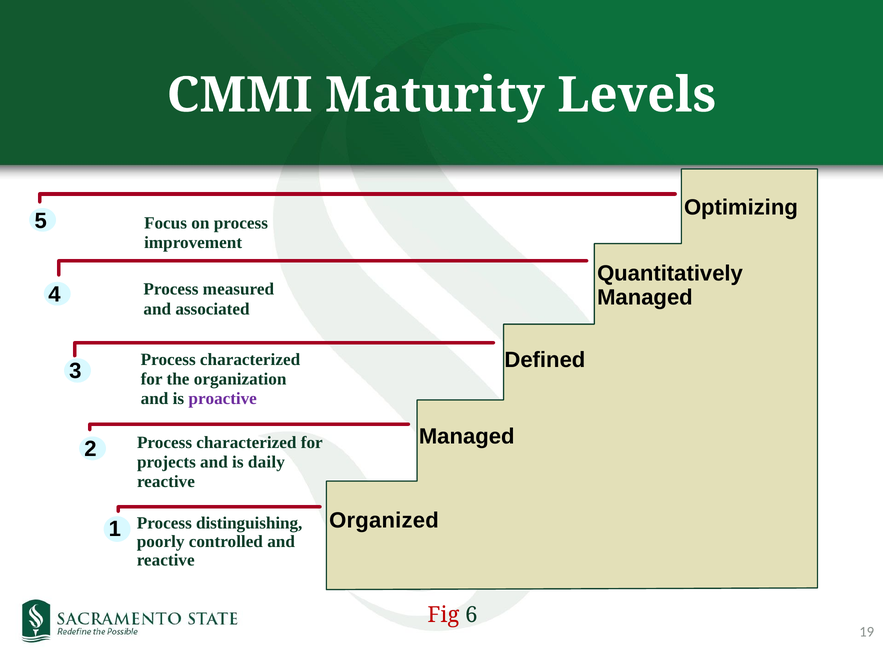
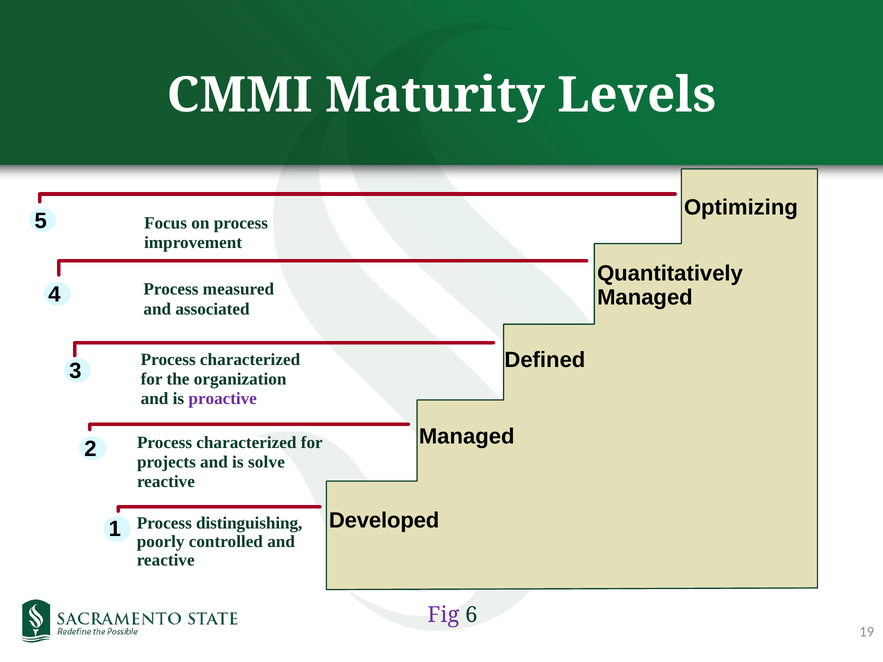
daily: daily -> solve
Organized: Organized -> Developed
Fig colour: red -> purple
